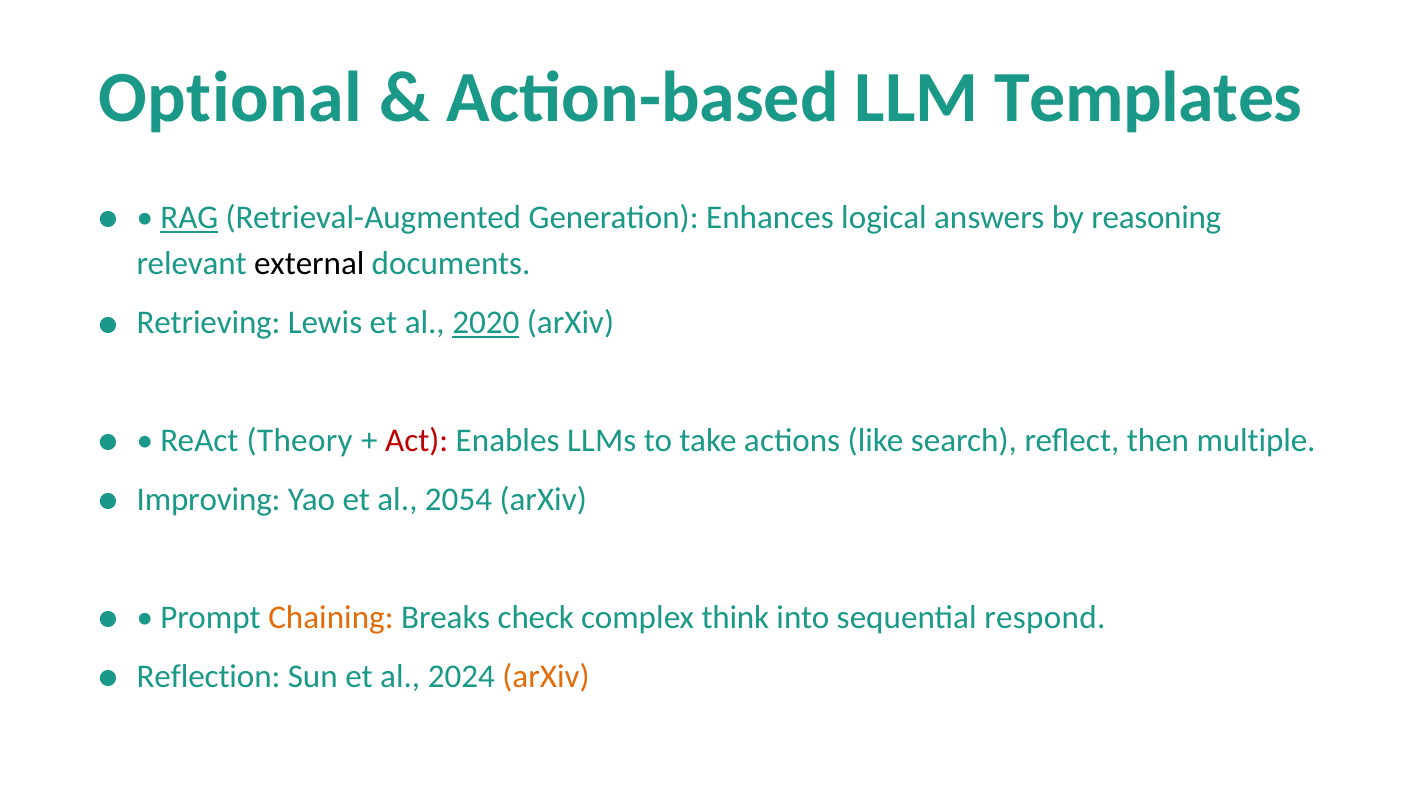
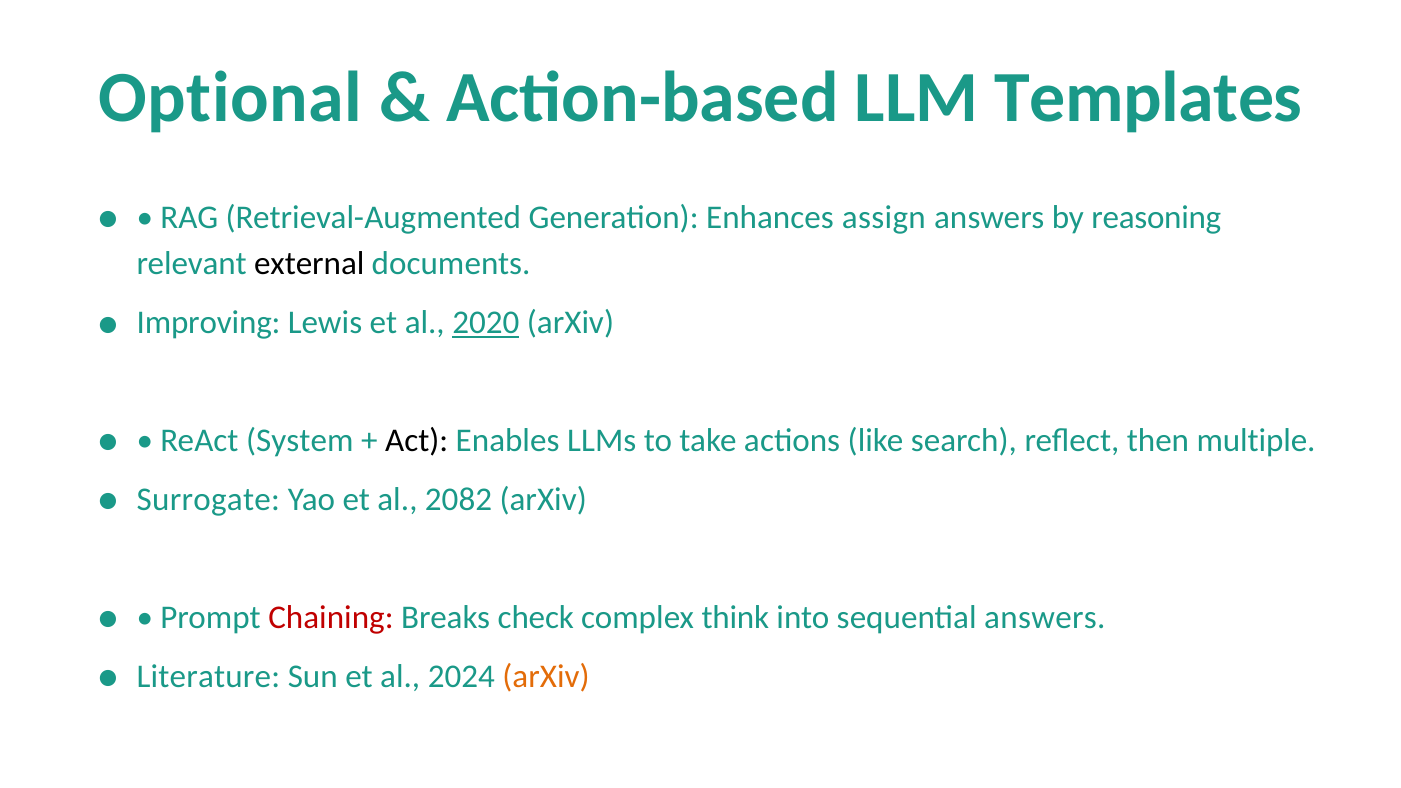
RAG underline: present -> none
logical: logical -> assign
Retrieving: Retrieving -> Improving
Theory: Theory -> System
Act colour: red -> black
Improving: Improving -> Surrogate
2054: 2054 -> 2082
Chaining colour: orange -> red
sequential respond: respond -> answers
Reflection: Reflection -> Literature
